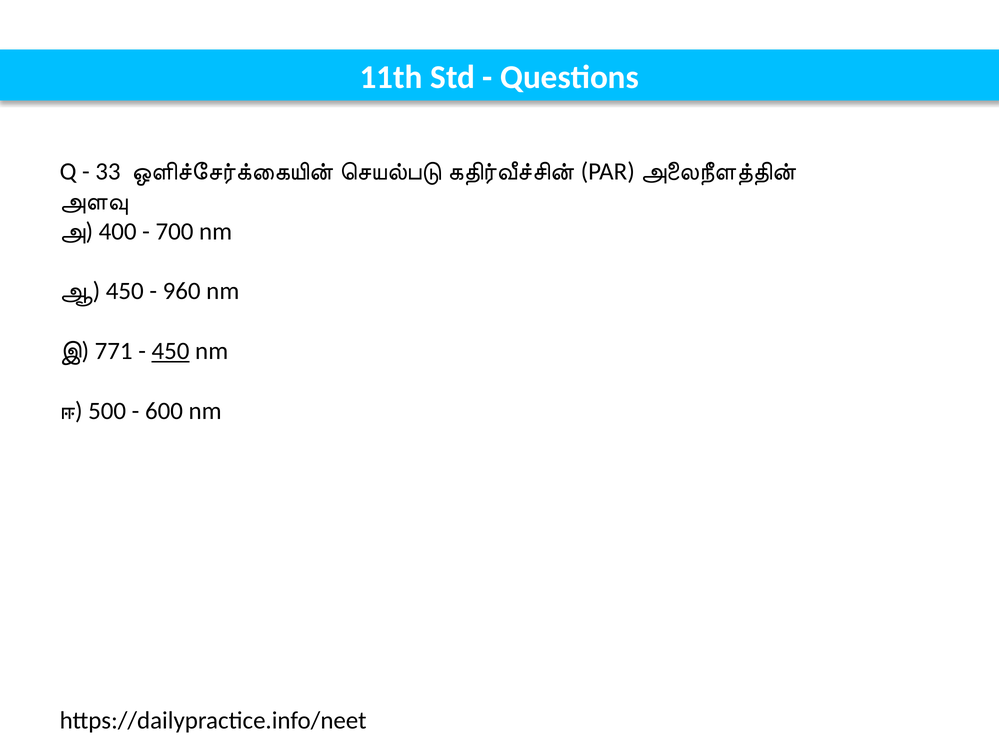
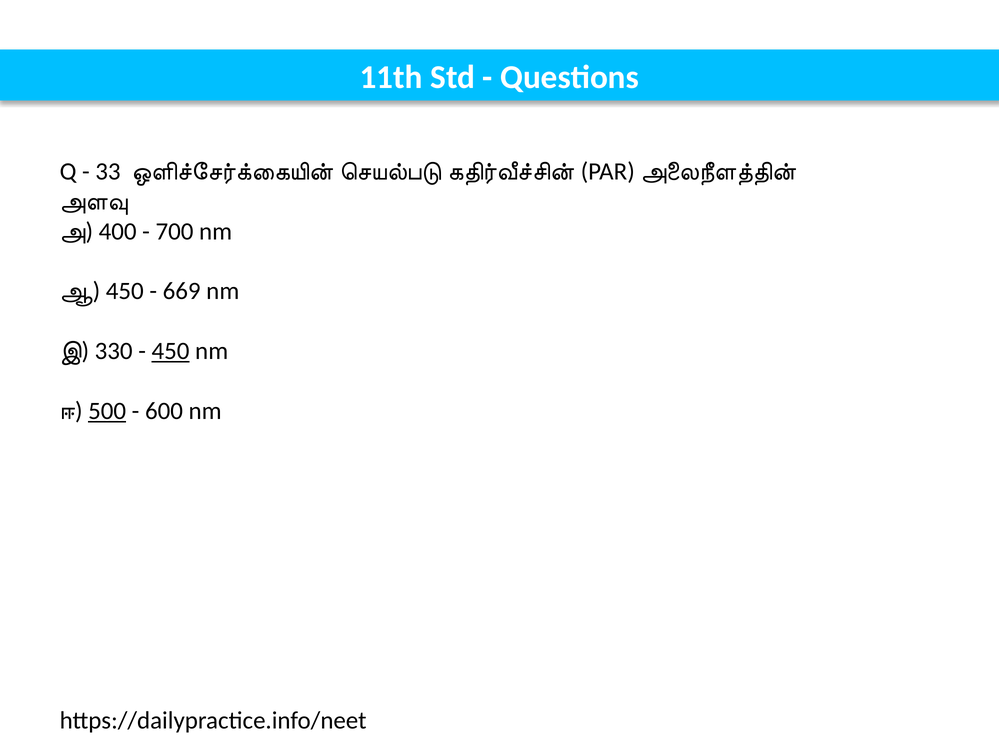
960: 960 -> 669
771: 771 -> 330
500 underline: none -> present
